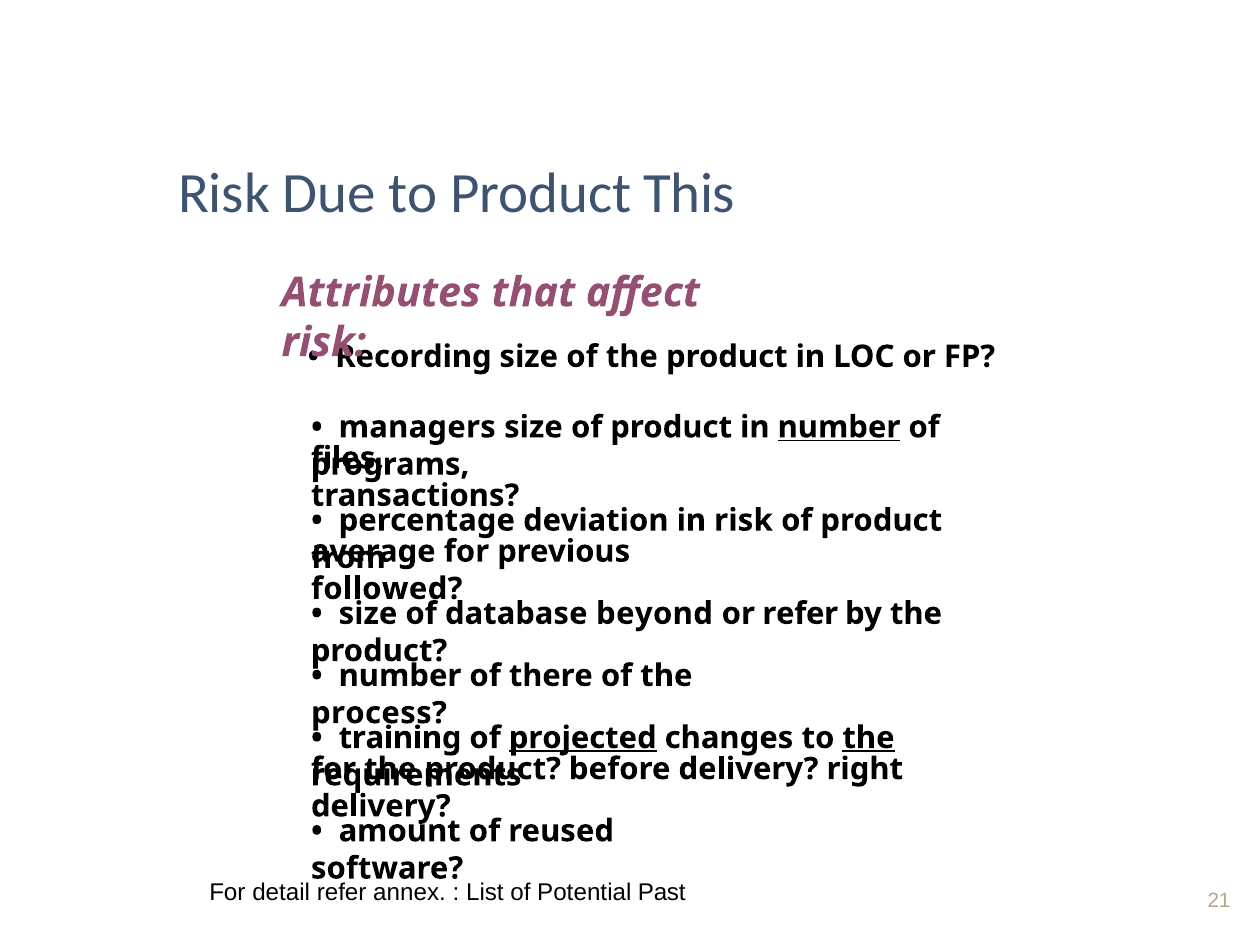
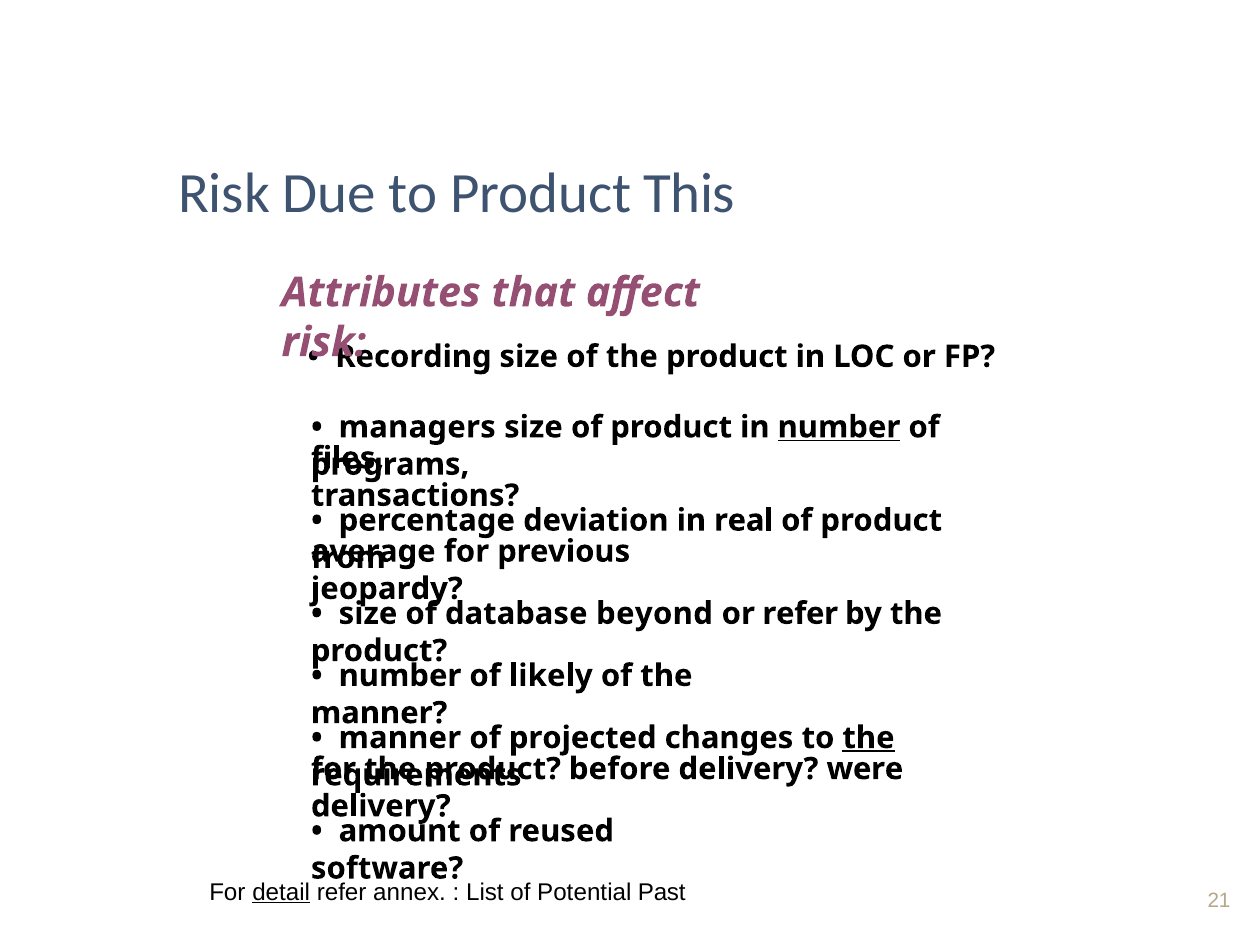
in risk: risk -> real
followed: followed -> jeopardy
there: there -> likely
process at (379, 713): process -> manner
training at (400, 738): training -> manner
projected underline: present -> none
right: right -> were
detail underline: none -> present
